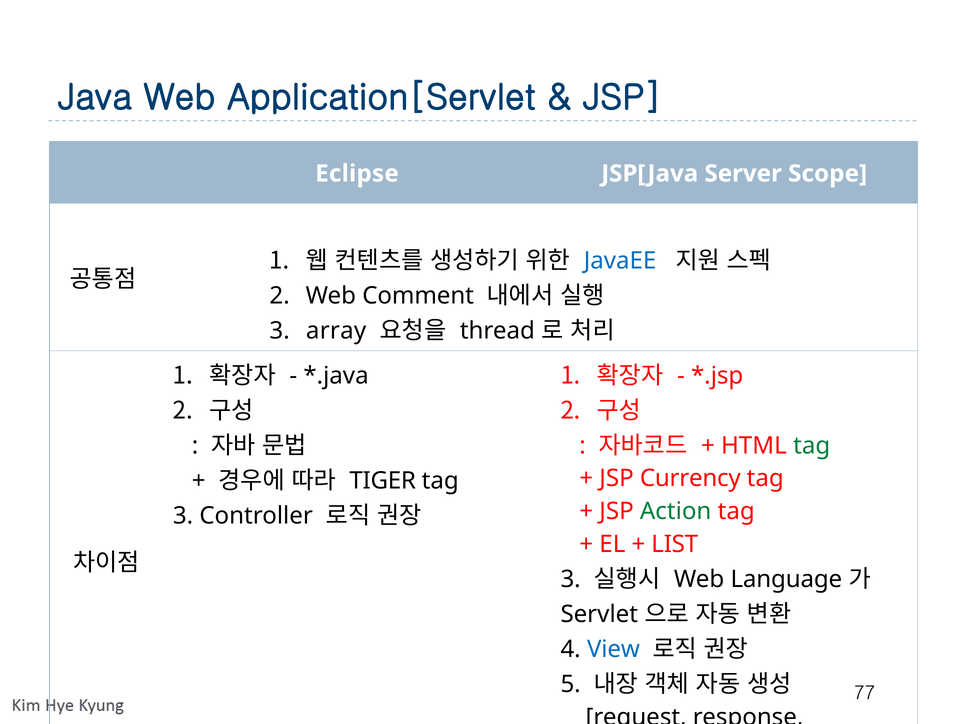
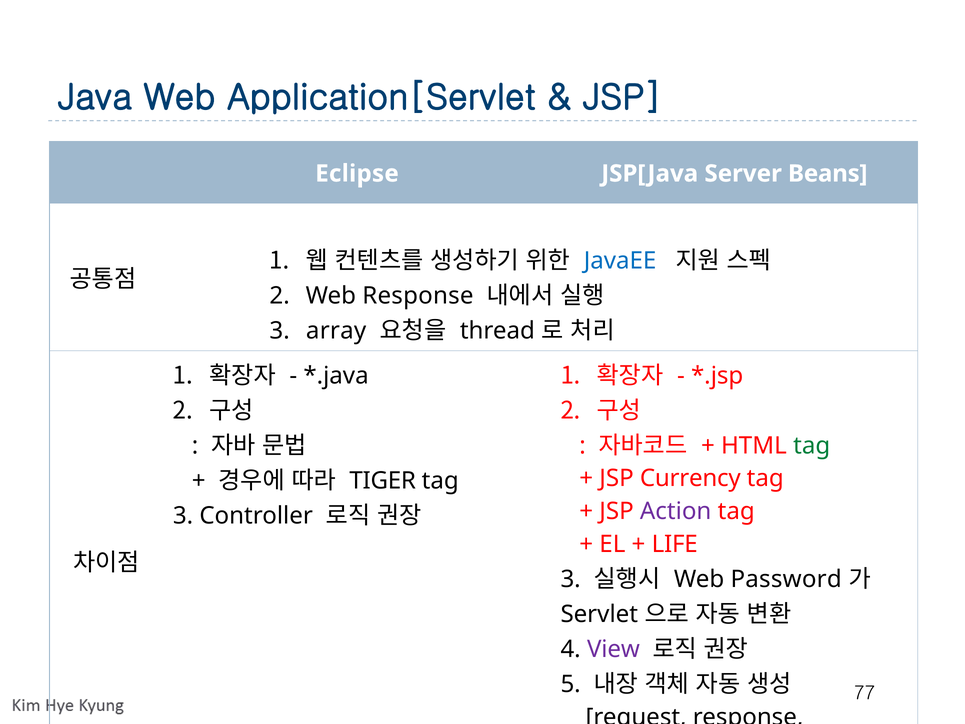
Scope: Scope -> Beans
Web Comment: Comment -> Response
Action colour: green -> purple
LIST: LIST -> LIFE
Language: Language -> Password
View colour: blue -> purple
